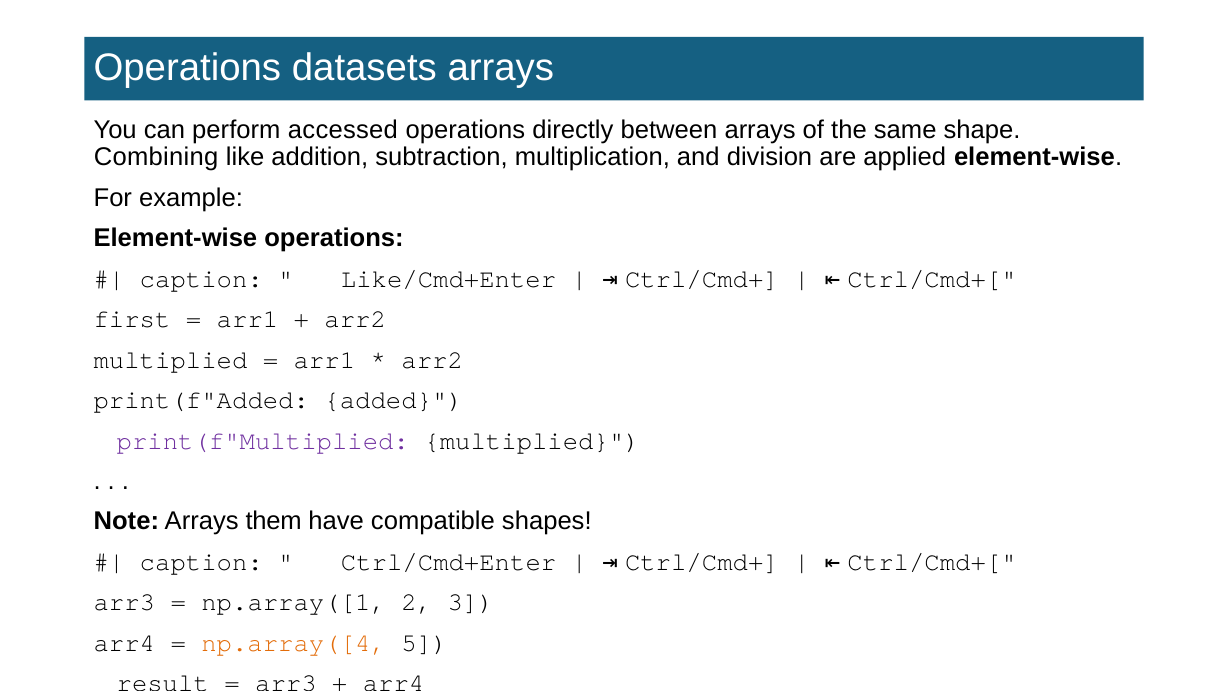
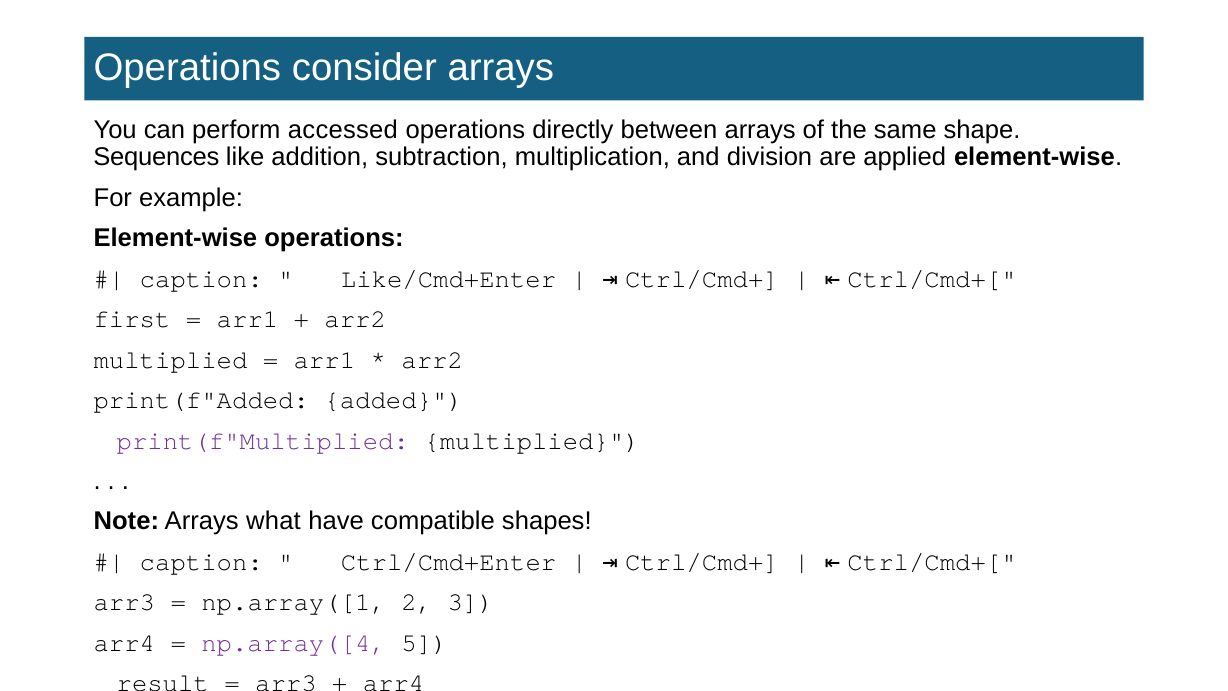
datasets: datasets -> consider
Combining: Combining -> Sequences
them: them -> what
np.array([4 colour: orange -> purple
